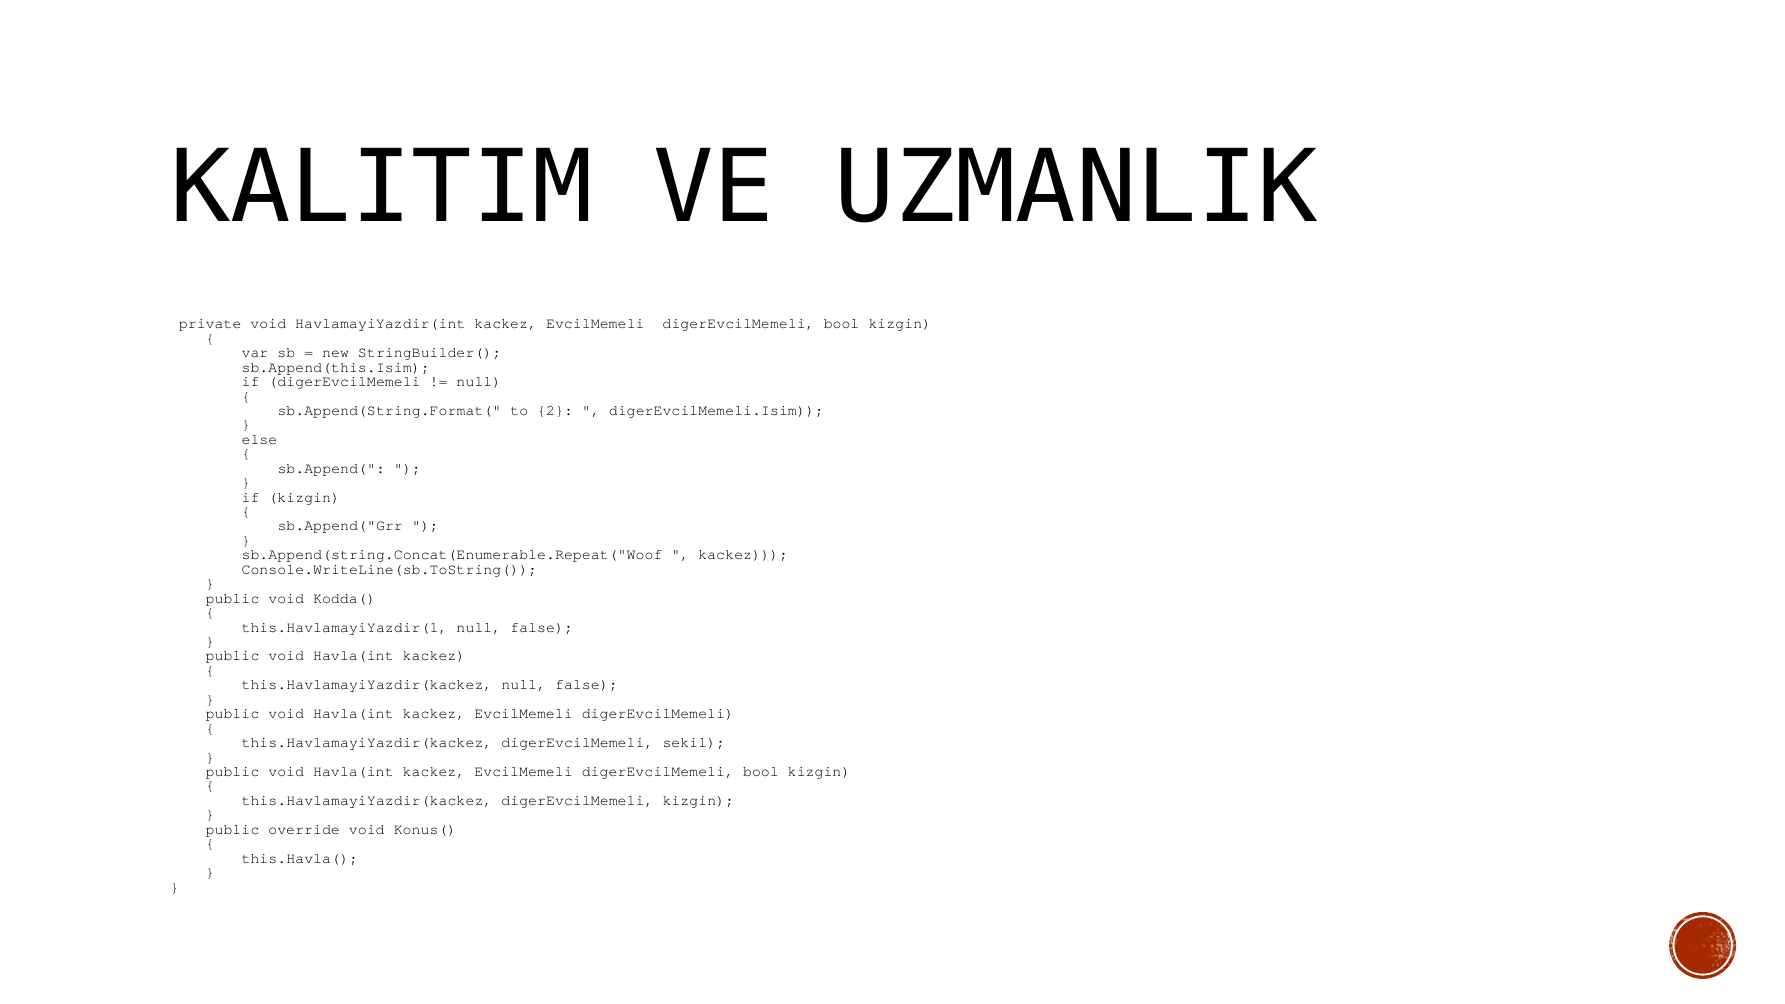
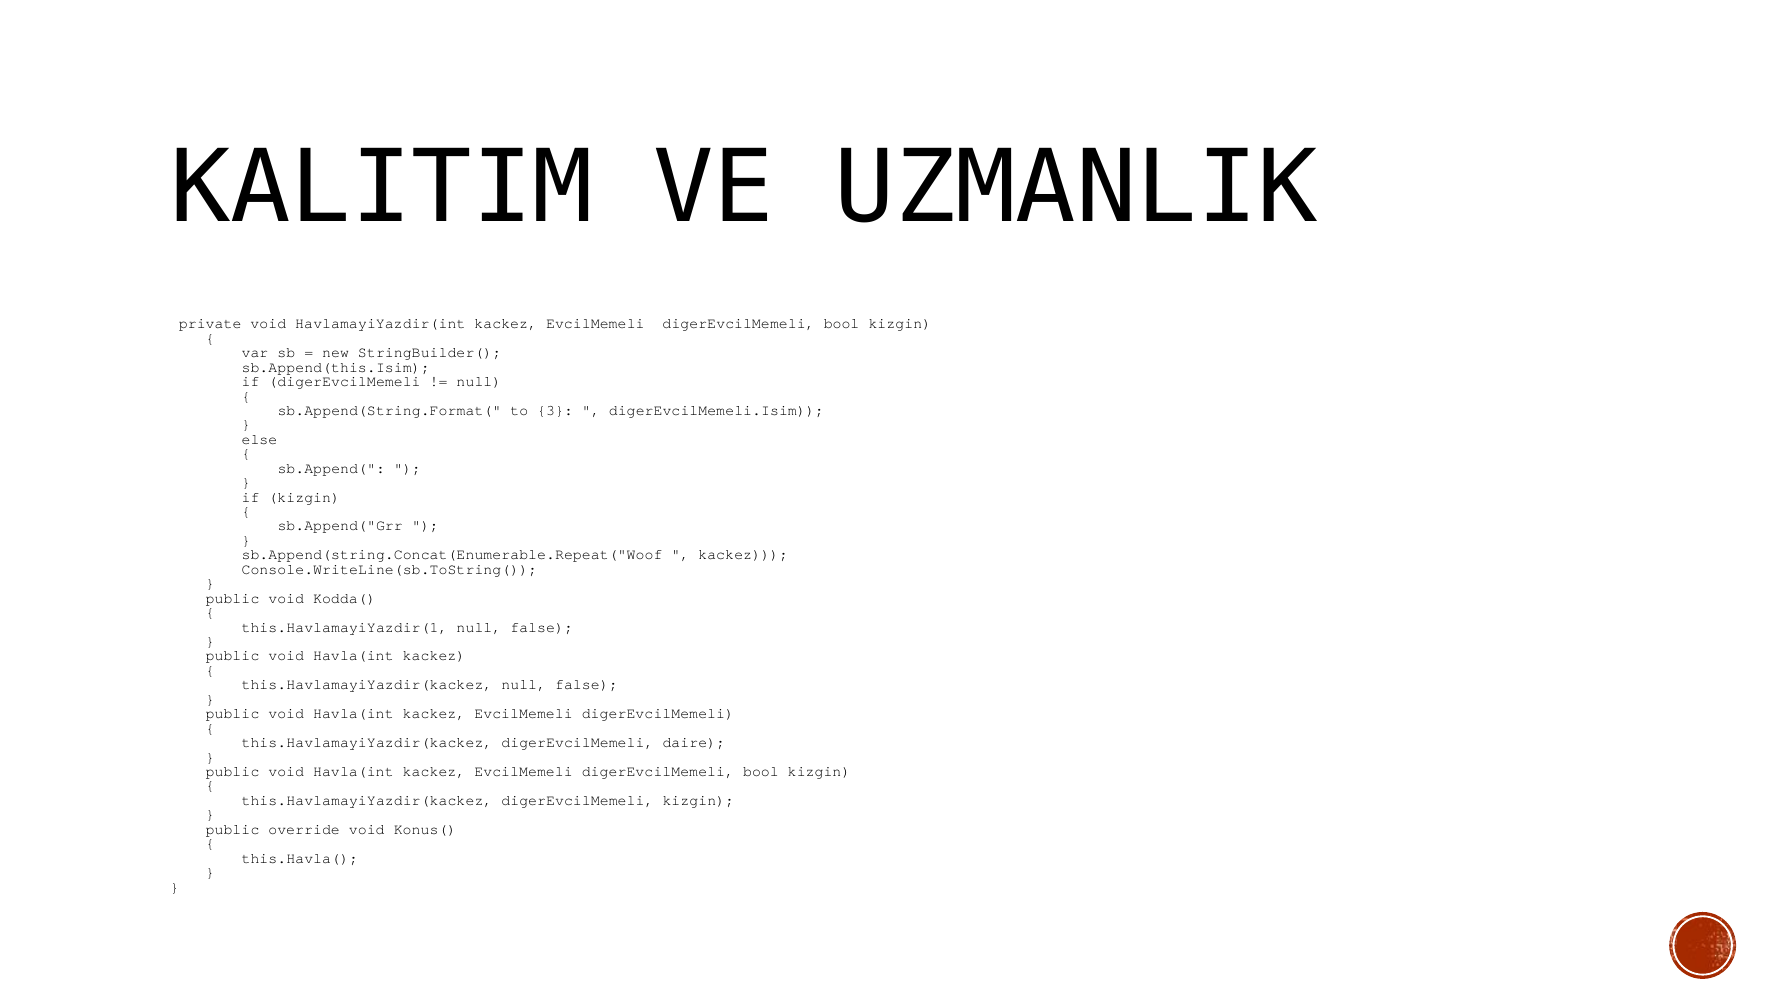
2: 2 -> 3
sekil: sekil -> daire
